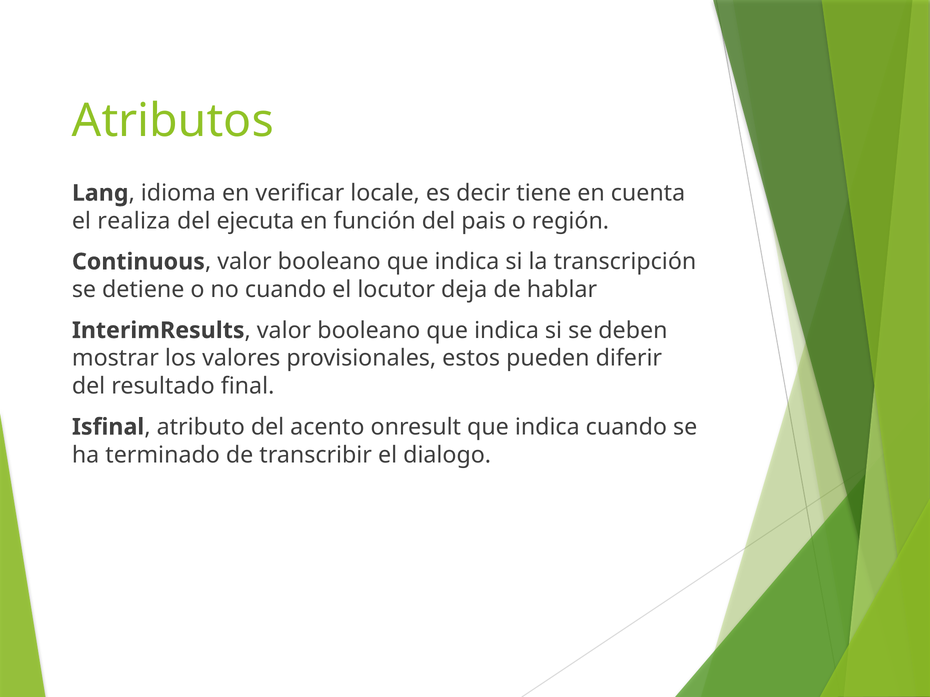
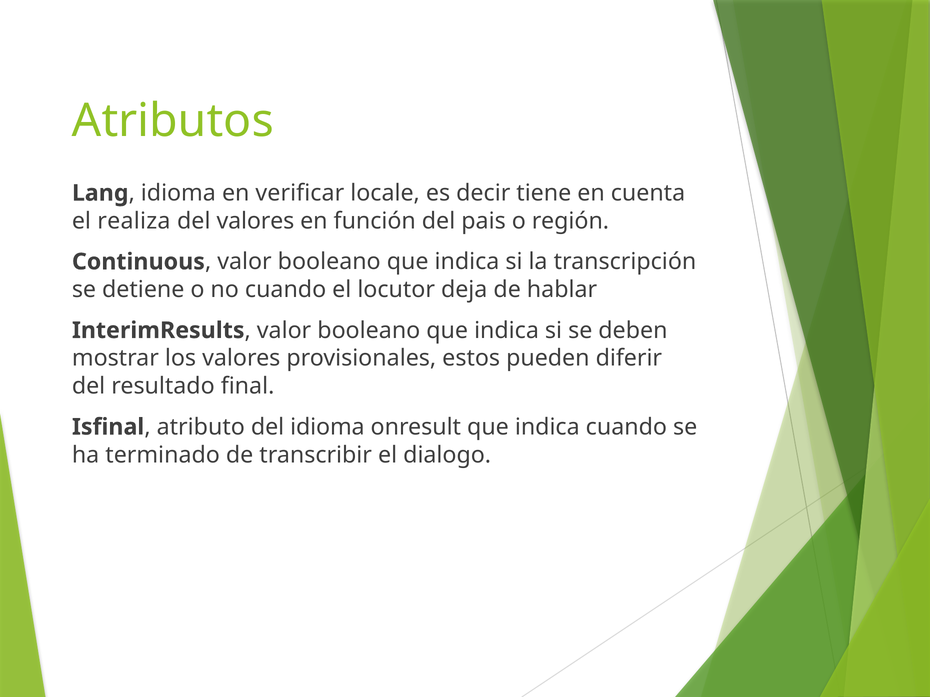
del ejecuta: ejecuta -> valores
del acento: acento -> idioma
